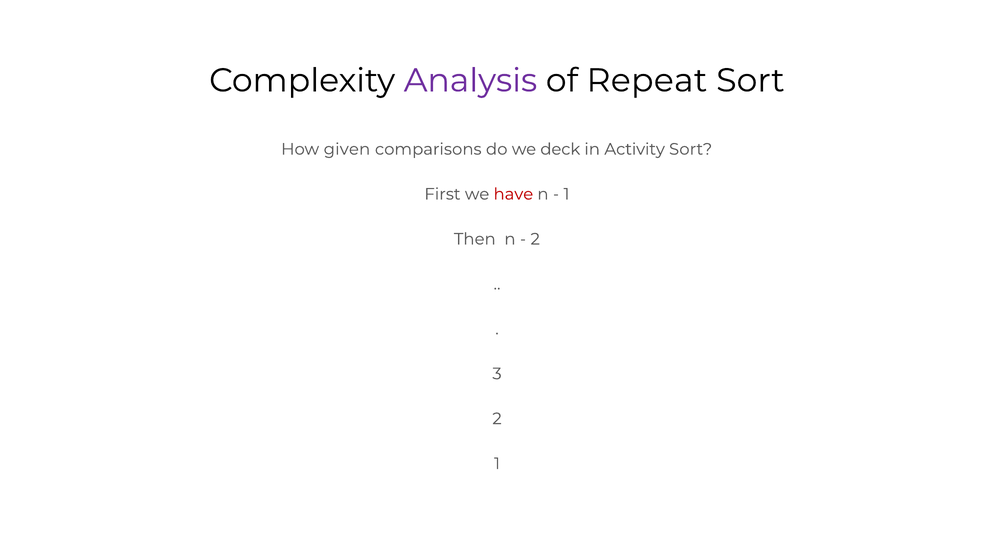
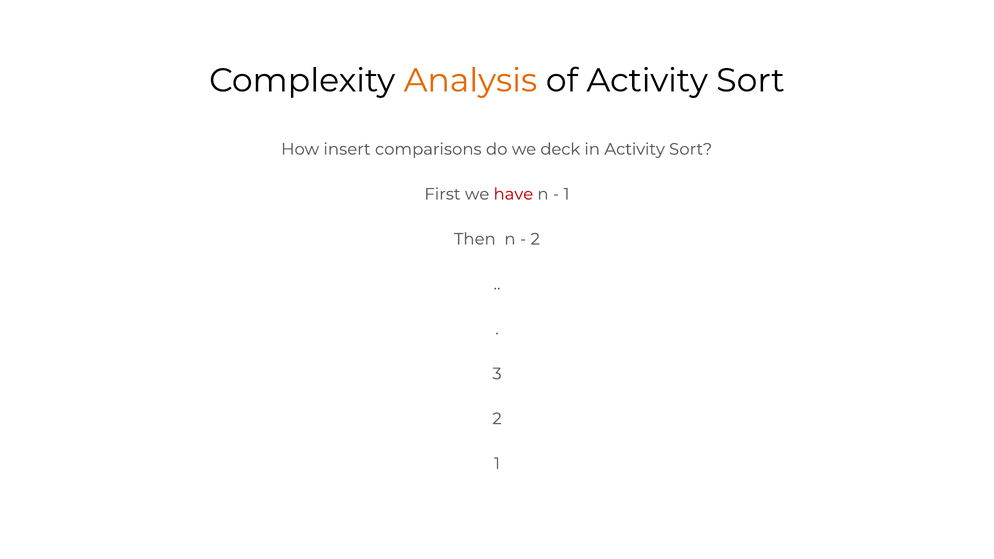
Analysis colour: purple -> orange
of Repeat: Repeat -> Activity
given: given -> insert
